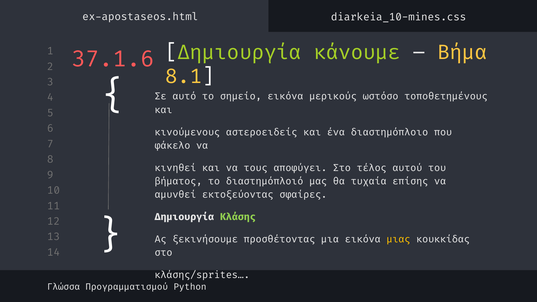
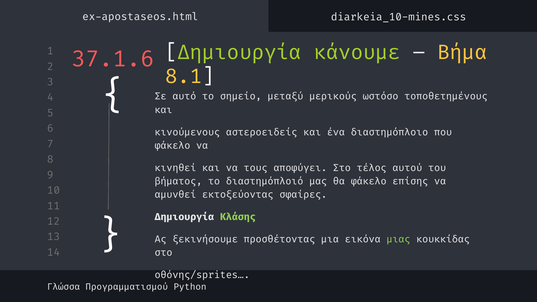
σημείο εικόνα: εικόνα -> μεταξύ
θα τυχαία: τυχαία -> φάκελο
μιας colour: yellow -> light green
κλάσης/sprites…: κλάσης/sprites… -> οθόνης/sprites…
